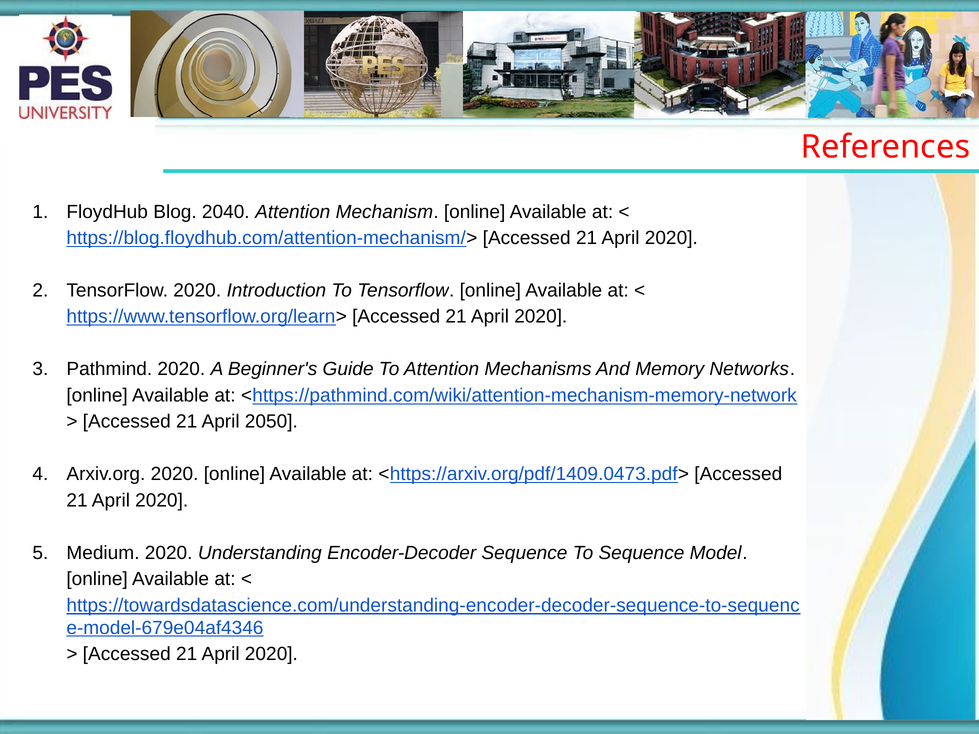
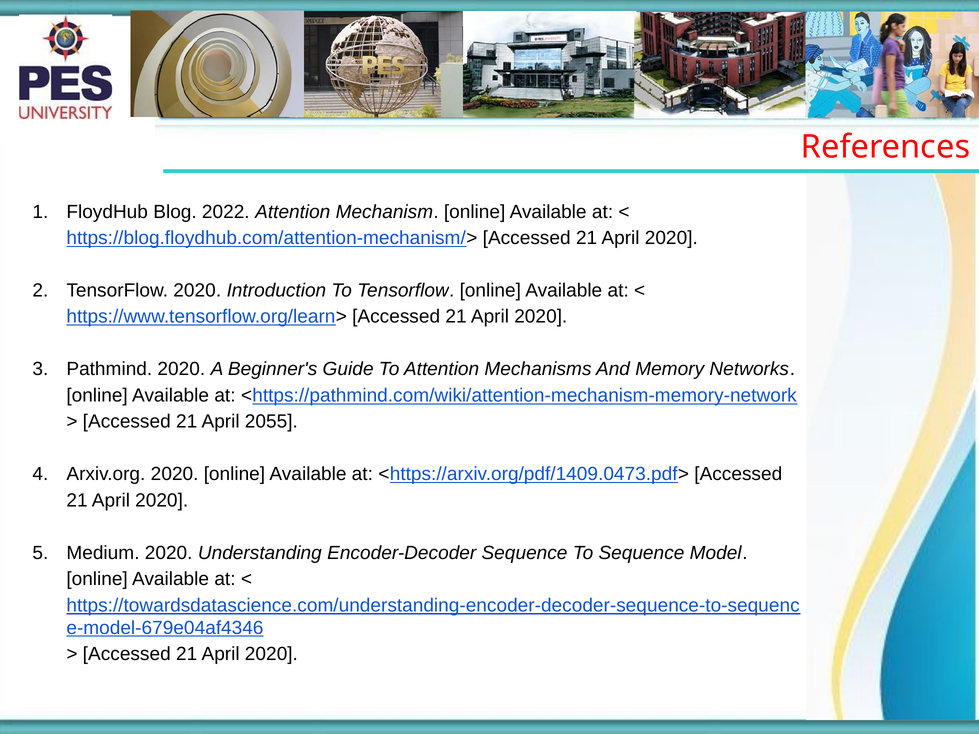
2040: 2040 -> 2022
2050: 2050 -> 2055
